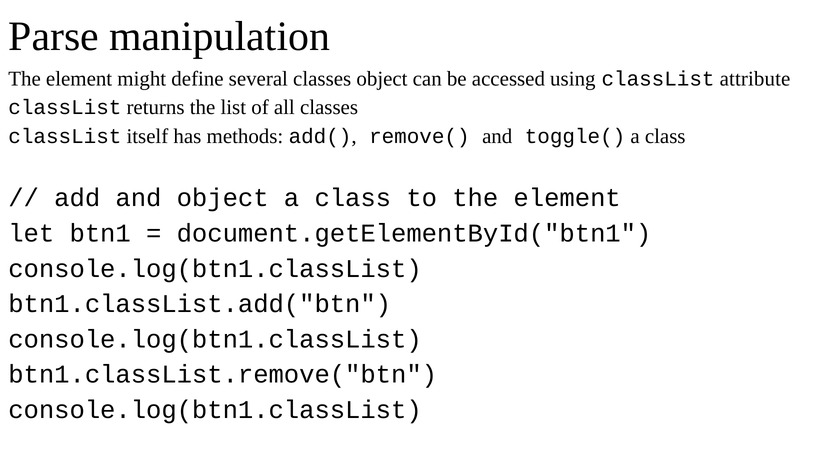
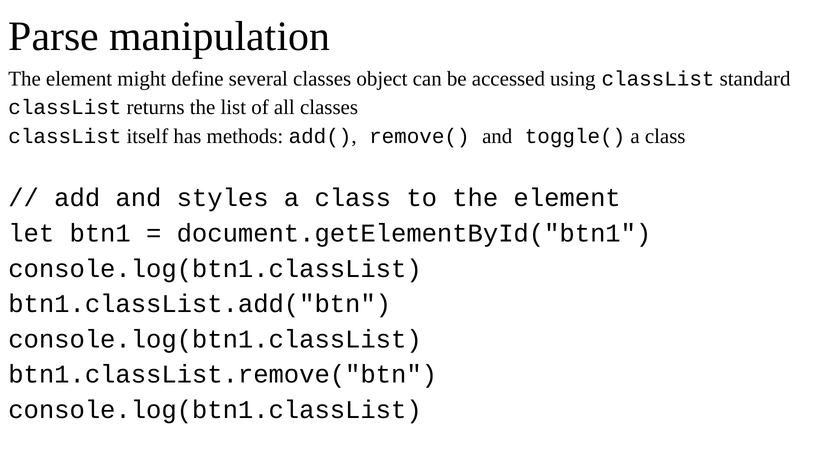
attribute: attribute -> standard
and object: object -> styles
